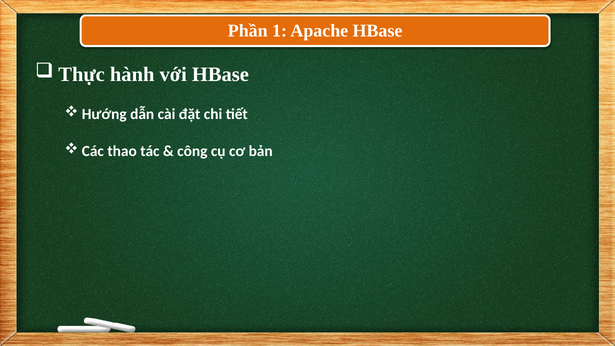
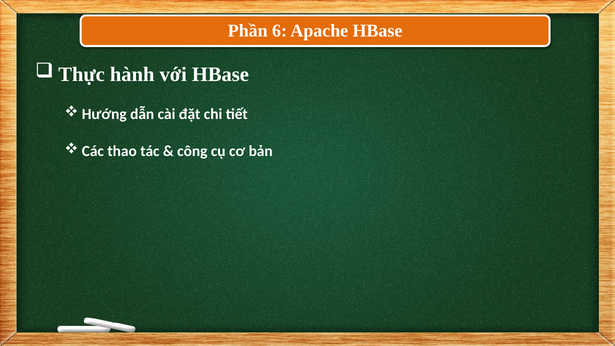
1: 1 -> 6
